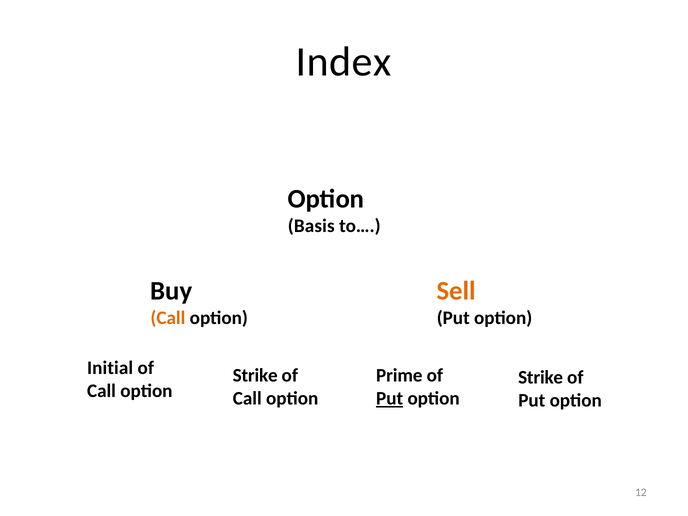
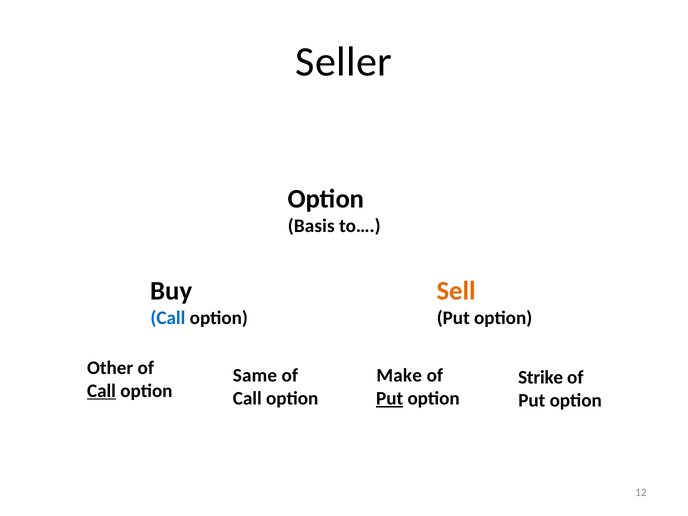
Index: Index -> Seller
Call at (168, 318) colour: orange -> blue
Initial: Initial -> Other
Strike at (255, 376): Strike -> Same
Prime: Prime -> Make
Call at (101, 391) underline: none -> present
